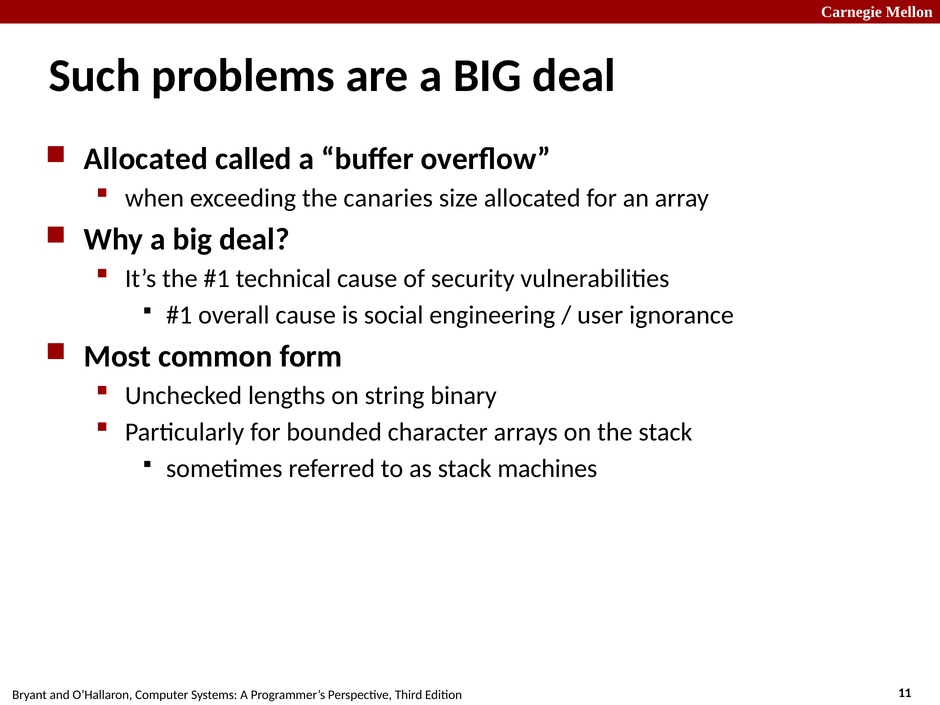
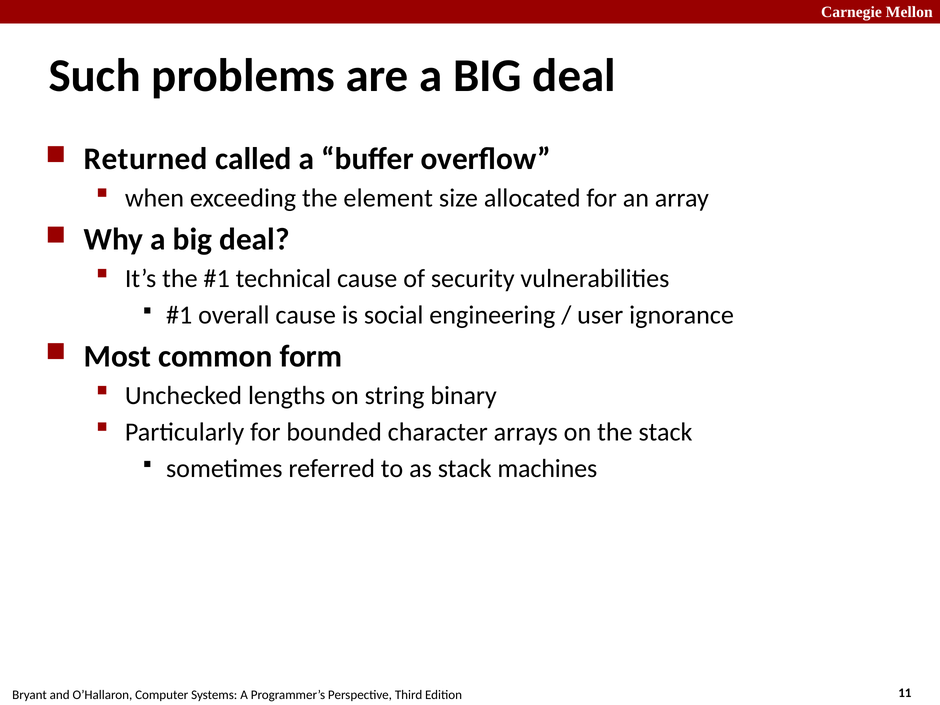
Allocated at (146, 159): Allocated -> Returned
canaries: canaries -> element
